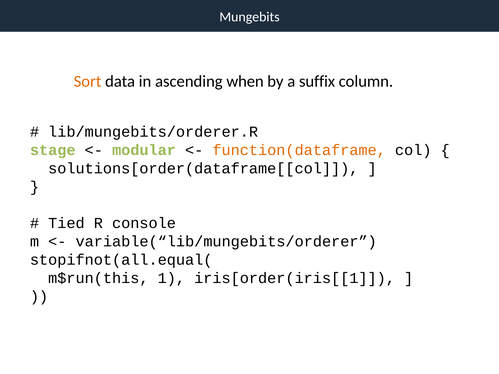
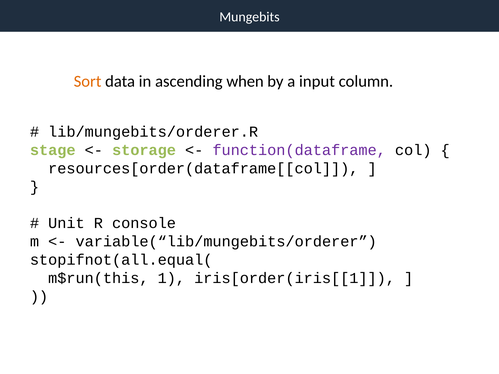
suffix: suffix -> input
modular: modular -> storage
function(dataframe colour: orange -> purple
solutions[order(dataframe[[col: solutions[order(dataframe[[col -> resources[order(dataframe[[col
Tied: Tied -> Unit
